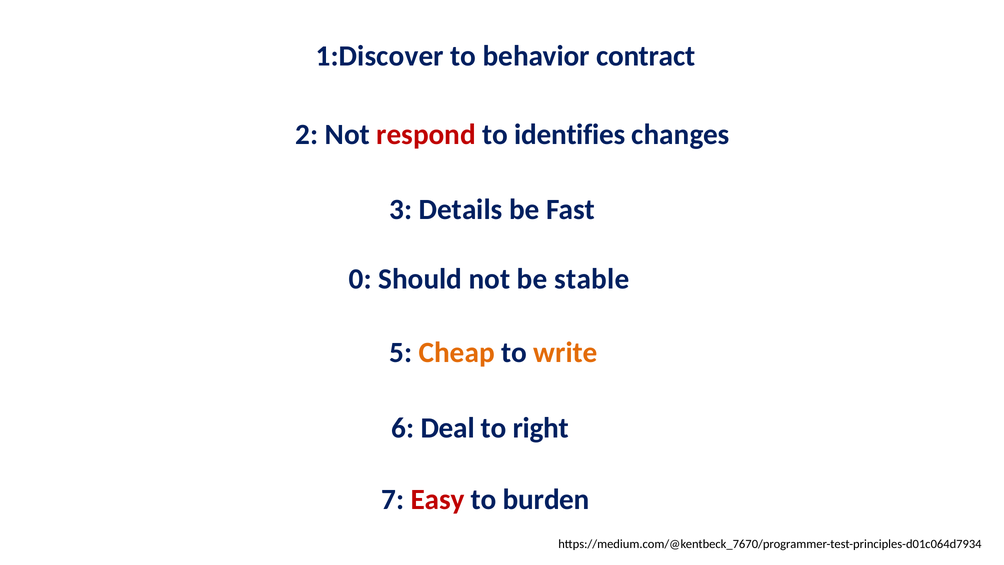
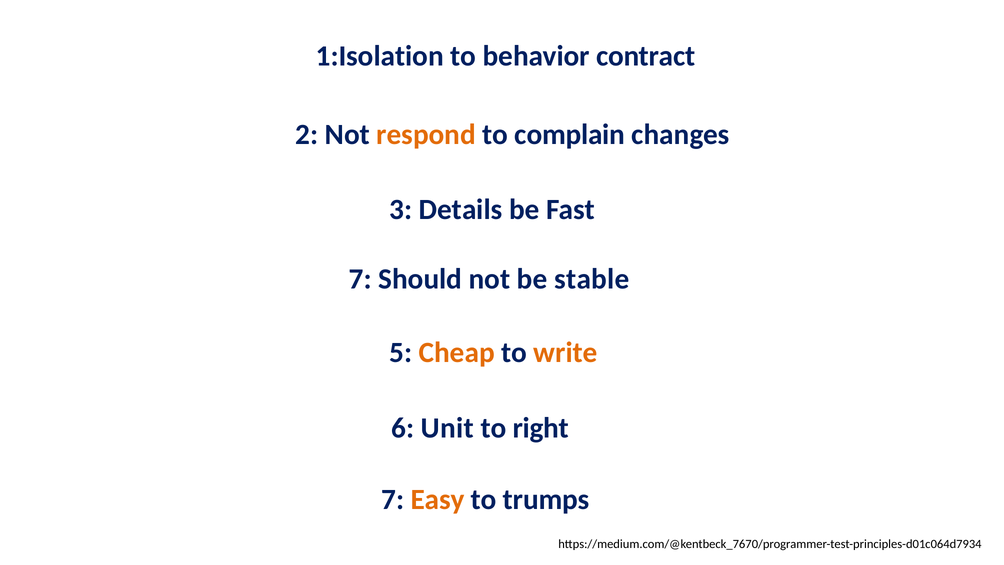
1:Discover: 1:Discover -> 1:Isolation
respond colour: red -> orange
identifies: identifies -> complain
0 at (360, 279): 0 -> 7
Deal: Deal -> Unit
Easy colour: red -> orange
burden: burden -> trumps
